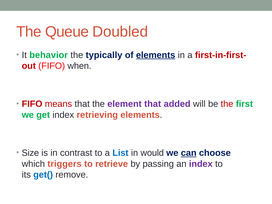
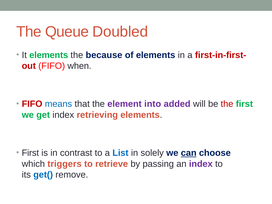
It behavior: behavior -> elements
typically: typically -> because
elements at (156, 55) underline: present -> none
means colour: red -> blue
element that: that -> into
Size at (30, 153): Size -> First
would: would -> solely
